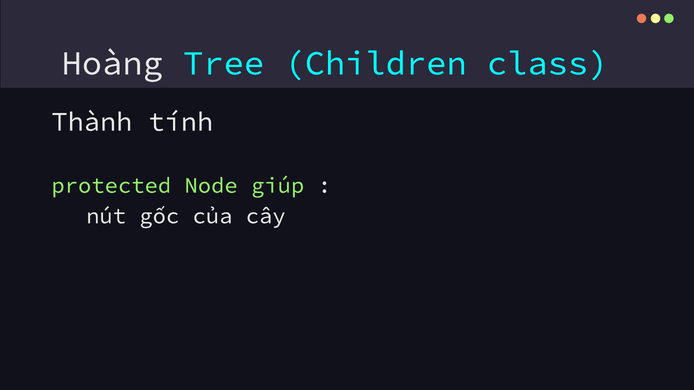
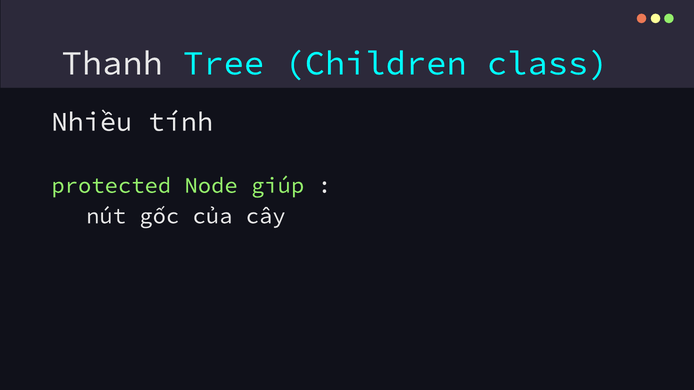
Hoàng: Hoàng -> Thanh
Thành: Thành -> Nhiều
